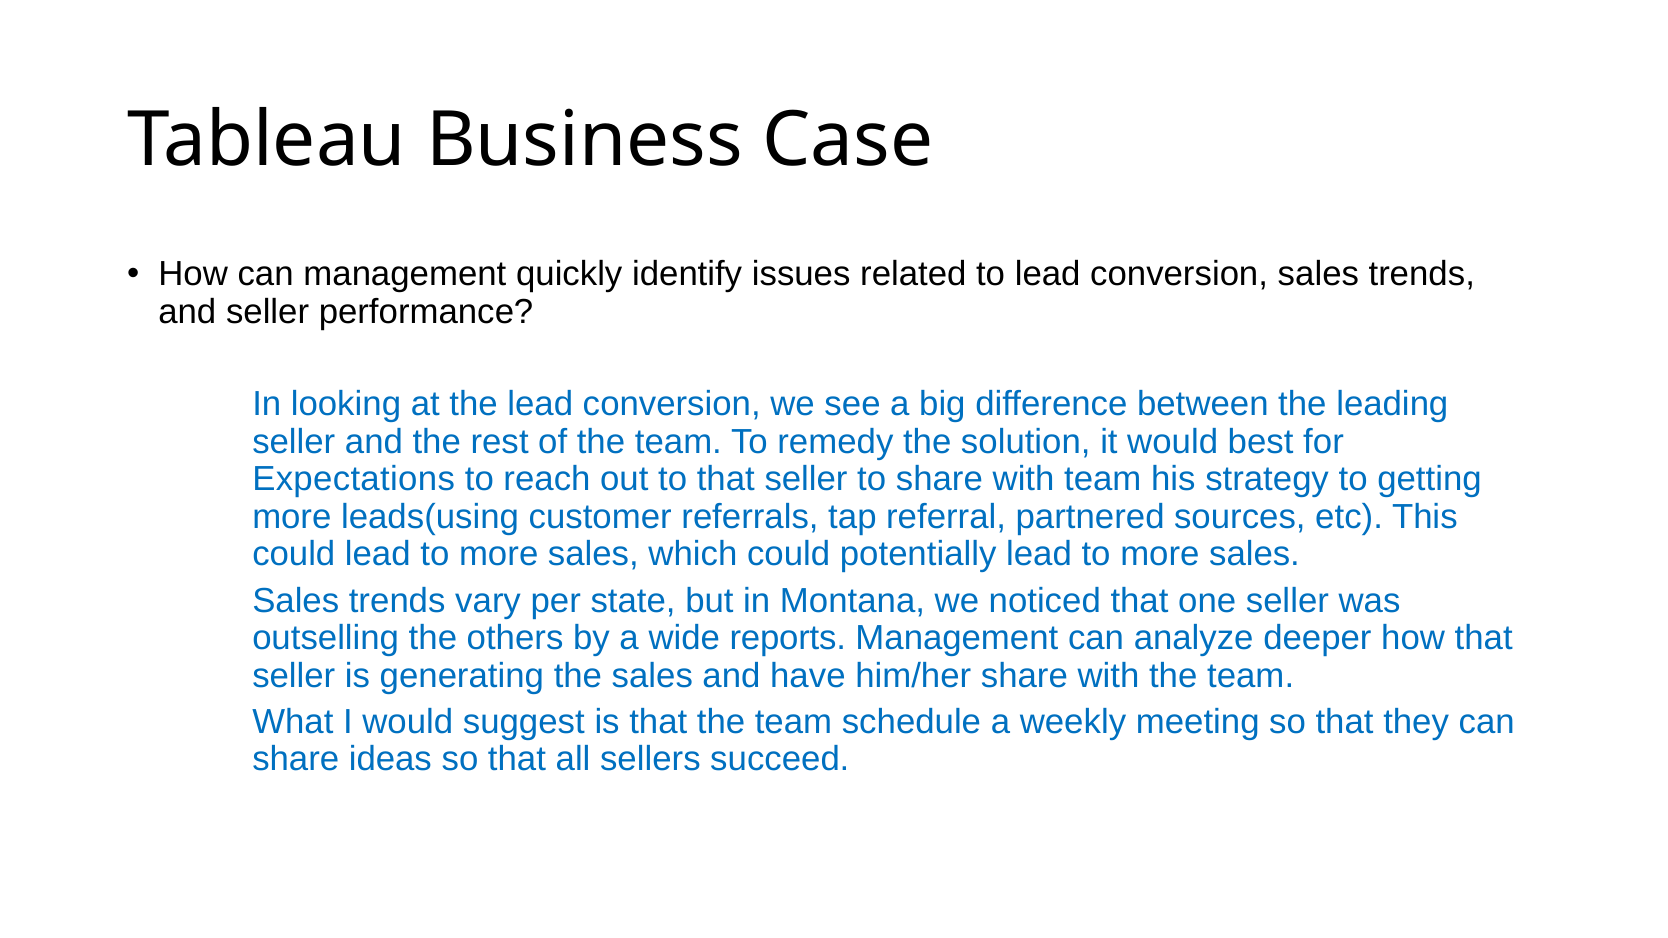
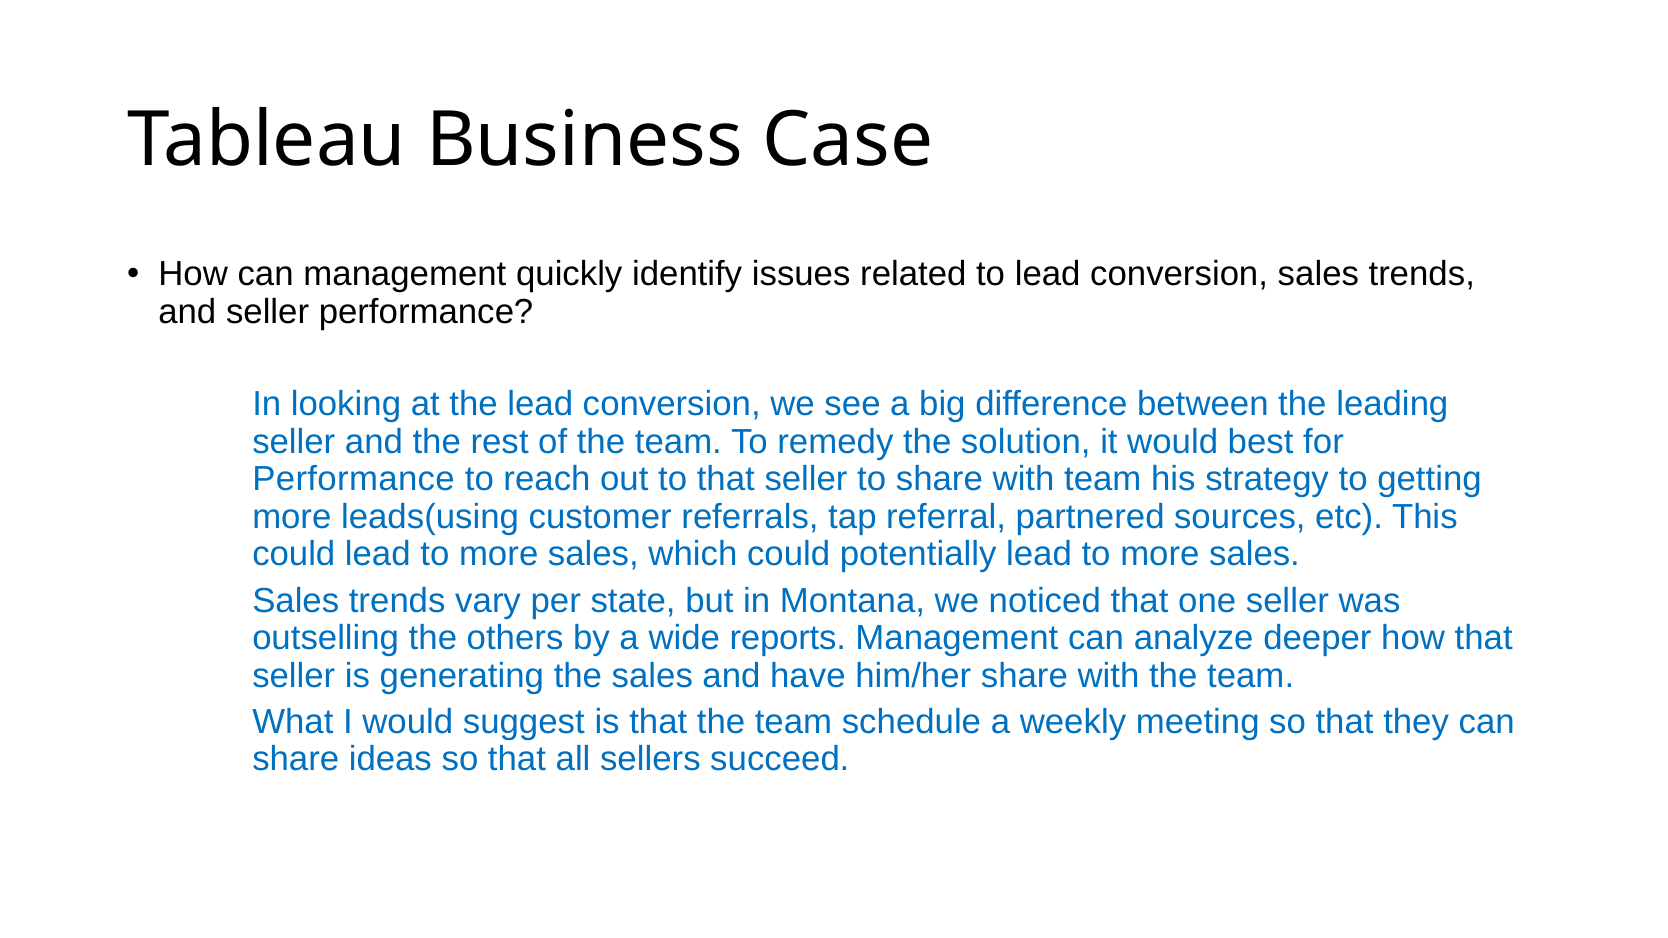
Expectations at (354, 480): Expectations -> Performance
